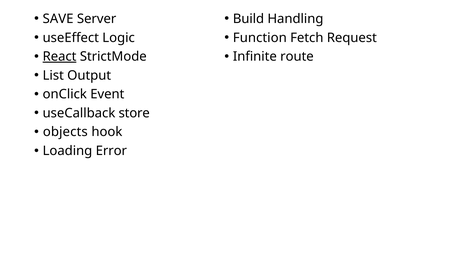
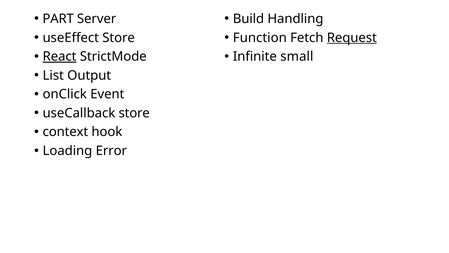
SAVE: SAVE -> PART
useEffect Logic: Logic -> Store
Request underline: none -> present
route: route -> small
objects: objects -> context
